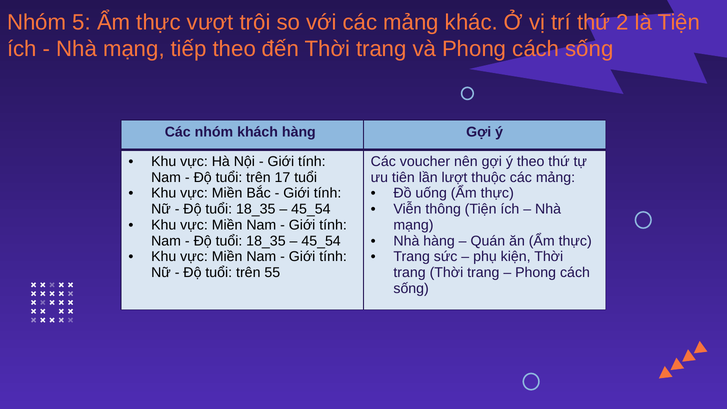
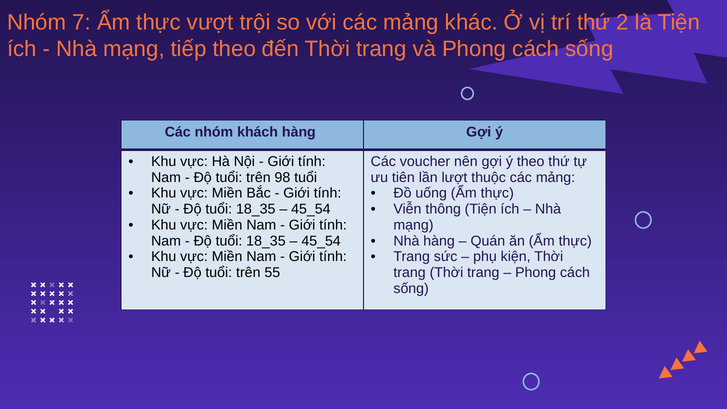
5: 5 -> 7
17: 17 -> 98
